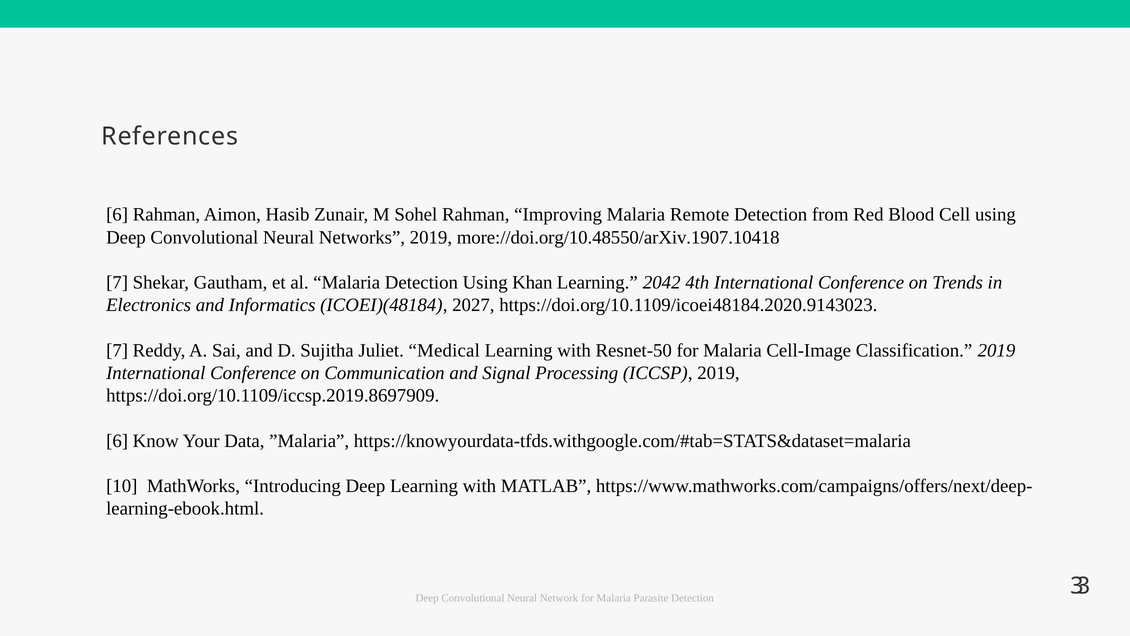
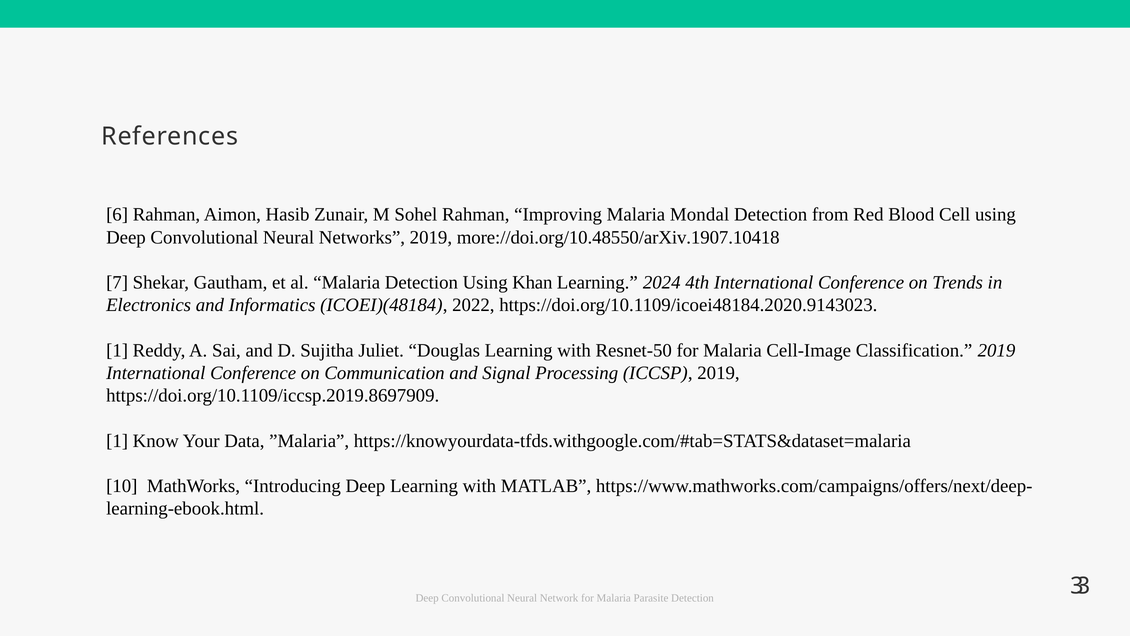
Remote: Remote -> Mondal
2042: 2042 -> 2024
2027: 2027 -> 2022
7 at (117, 350): 7 -> 1
Medical: Medical -> Douglas
6 at (117, 441): 6 -> 1
